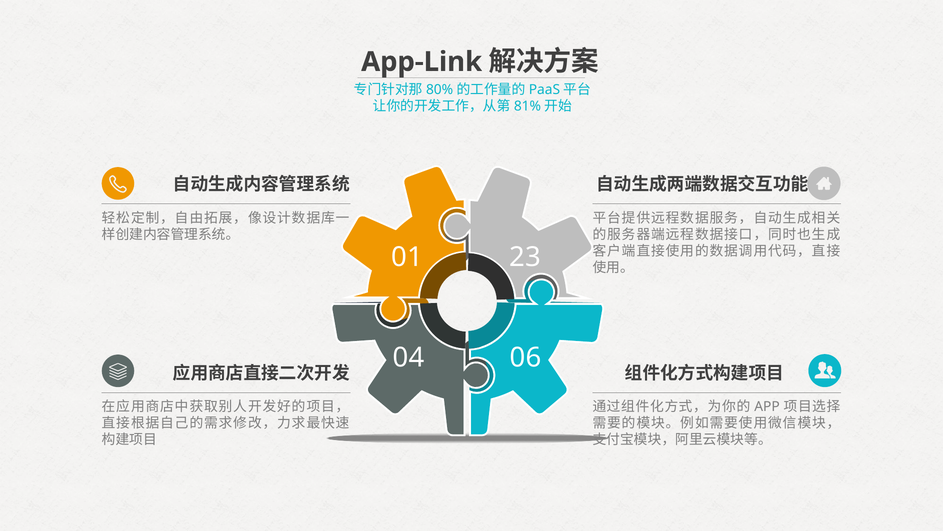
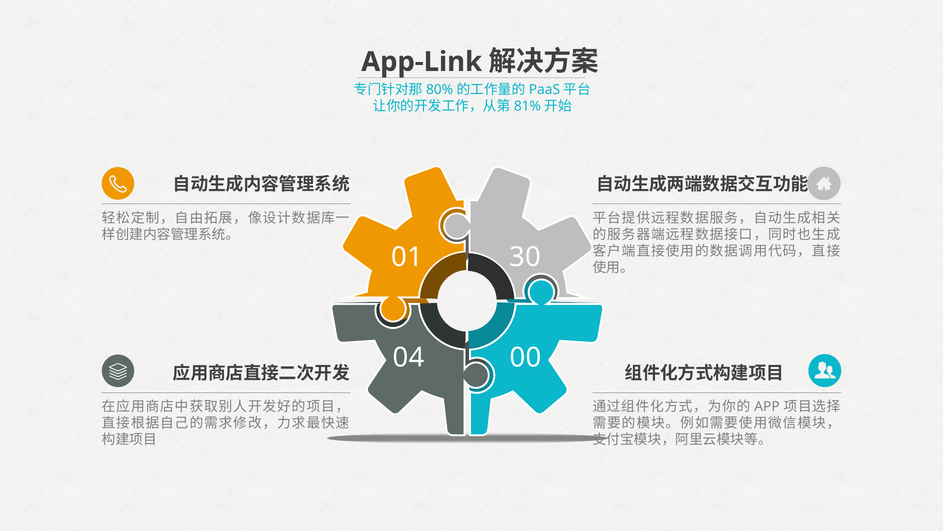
23: 23 -> 30
06: 06 -> 00
